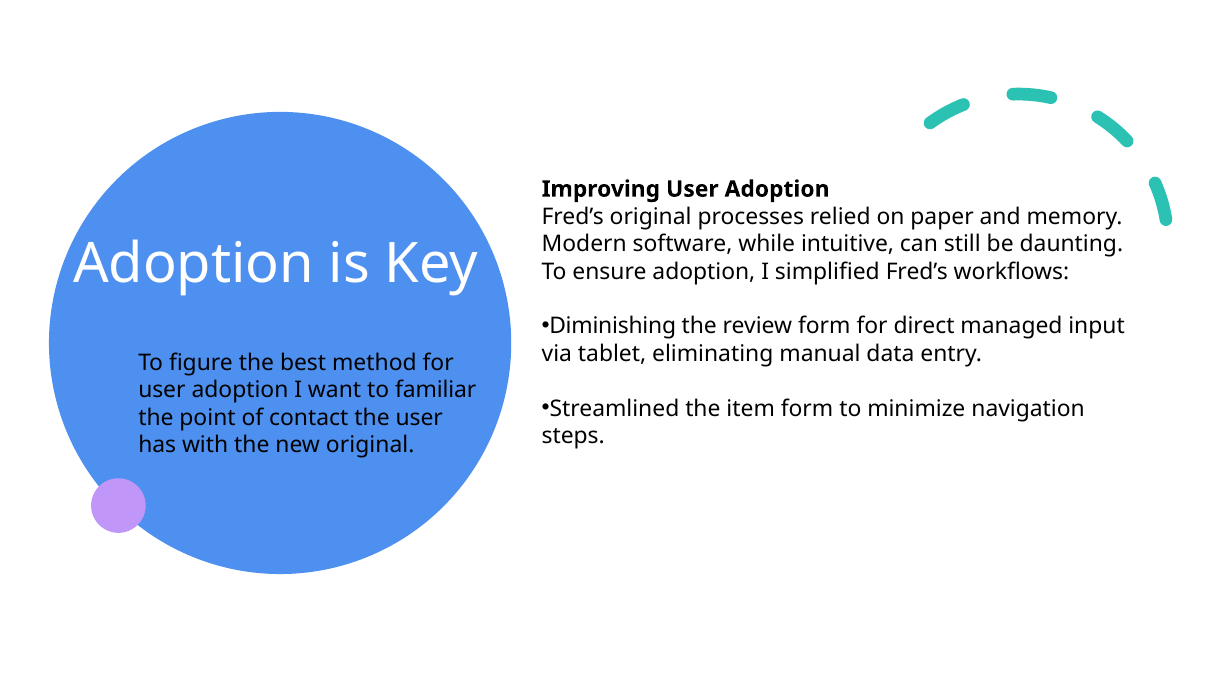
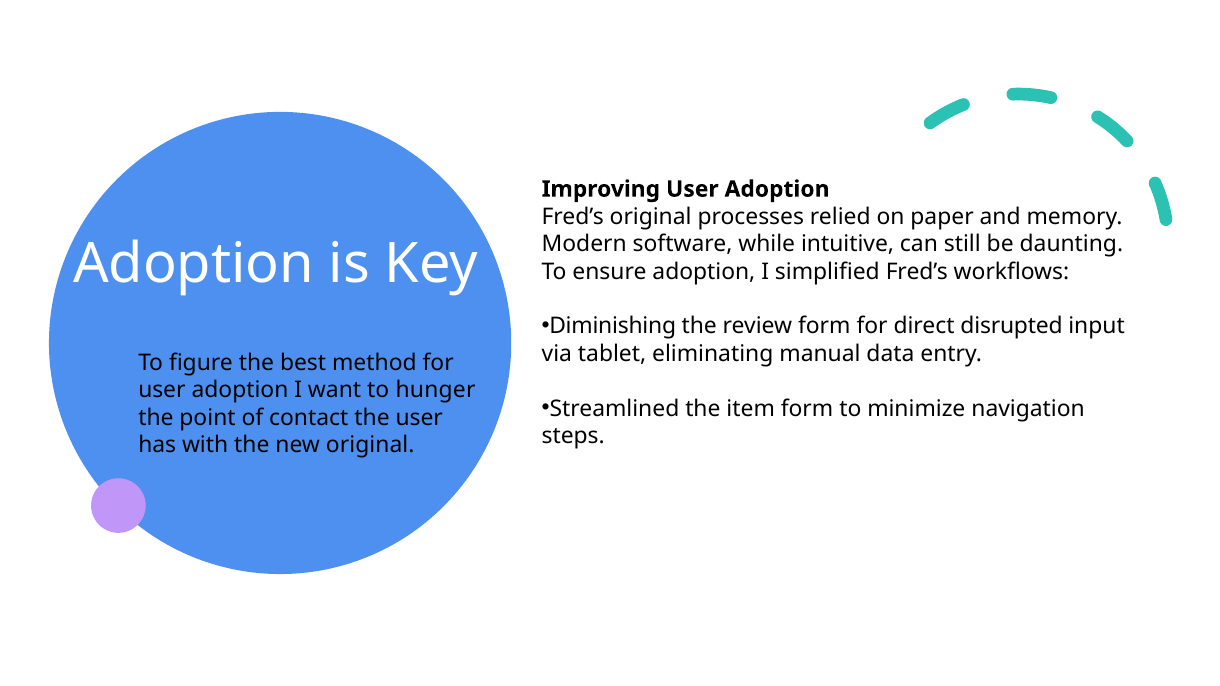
managed: managed -> disrupted
familiar: familiar -> hunger
